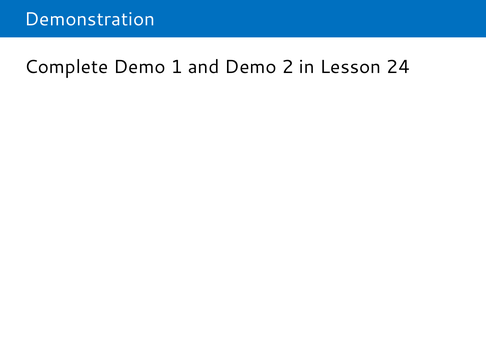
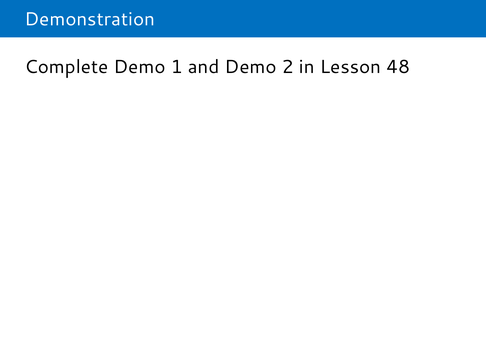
24: 24 -> 48
